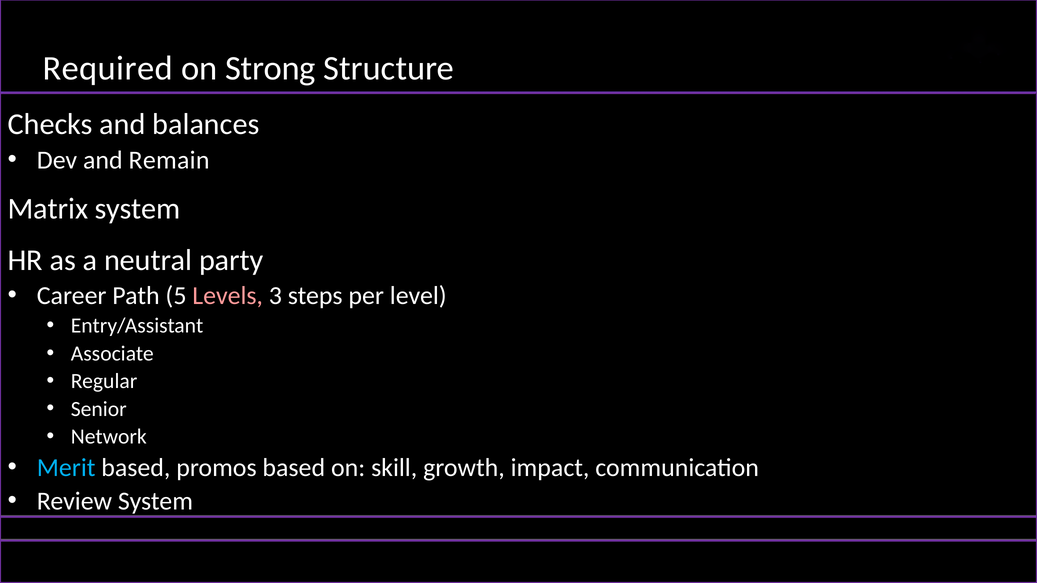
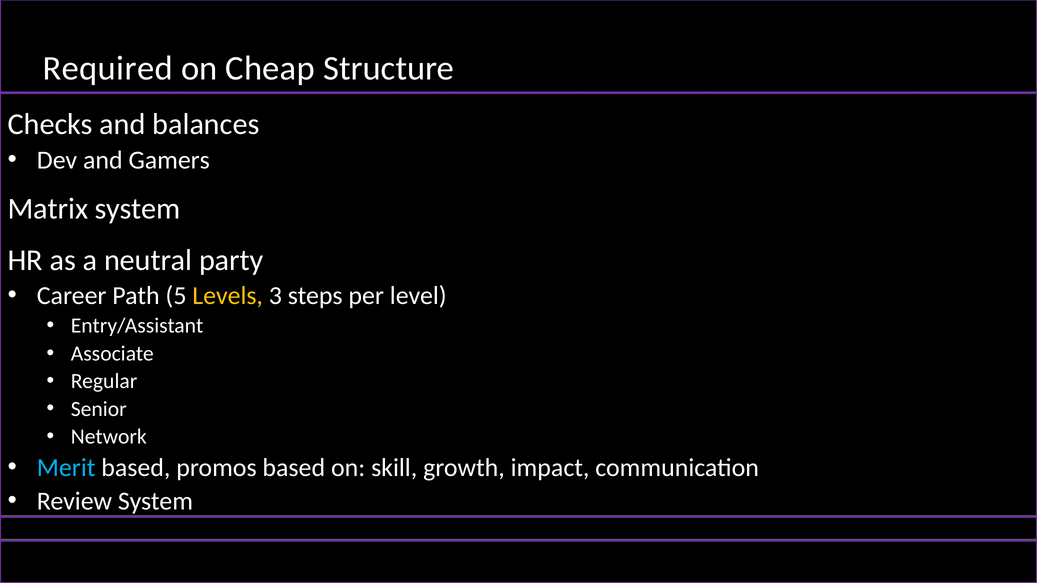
Strong: Strong -> Cheap
Remain: Remain -> Gamers
Levels colour: pink -> yellow
